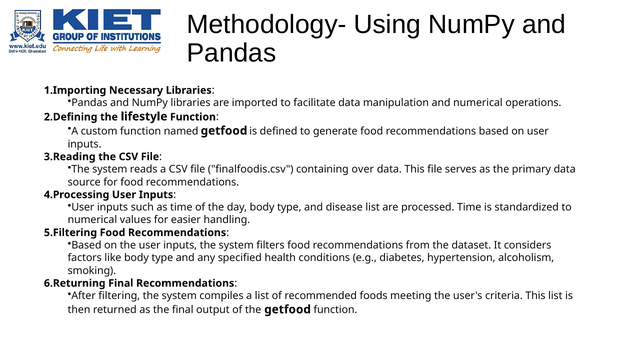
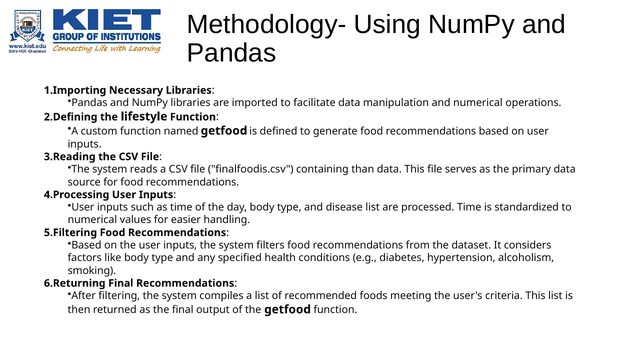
over: over -> than
